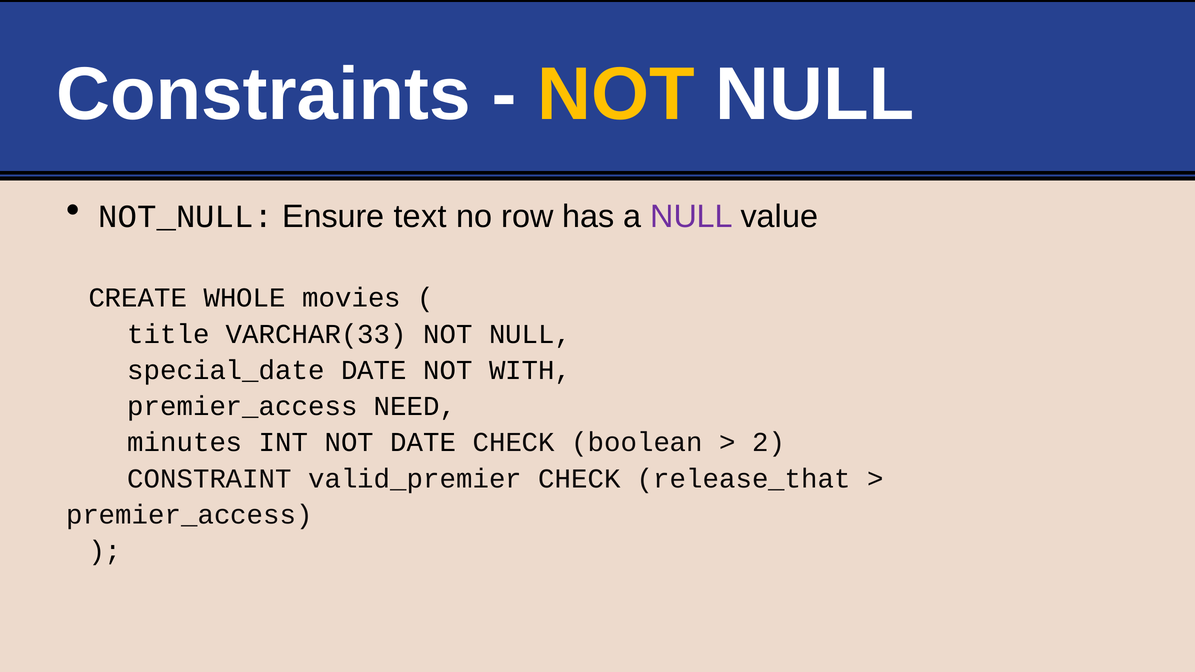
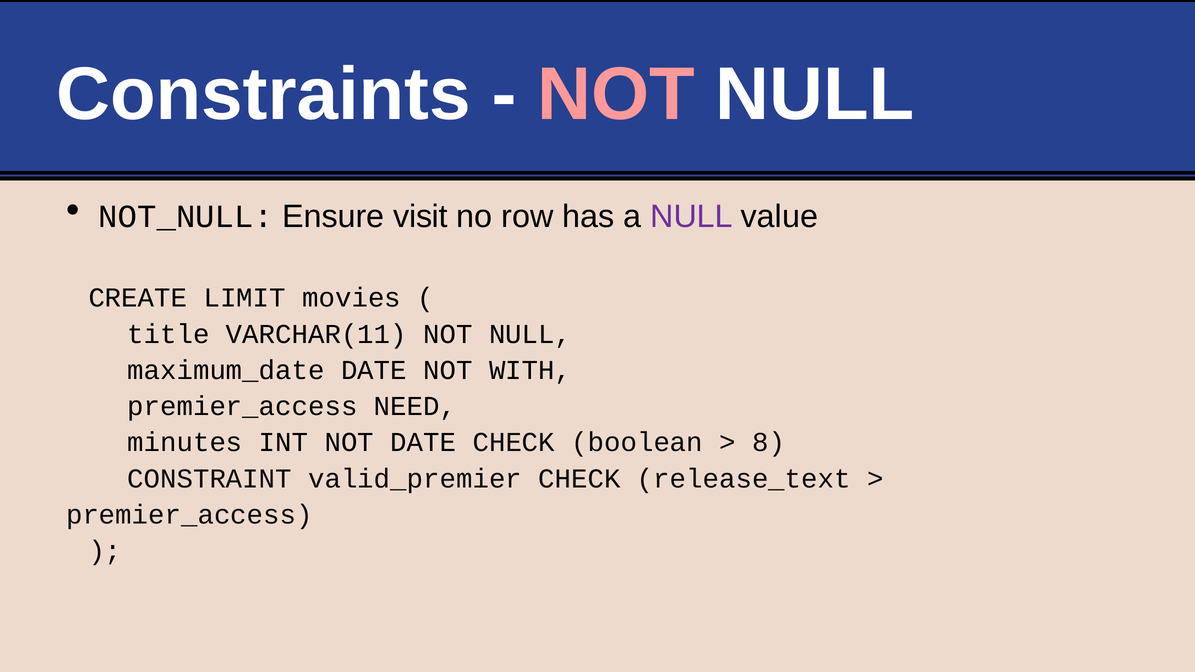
NOT at (616, 95) colour: yellow -> pink
text: text -> visit
WHOLE: WHOLE -> LIMIT
VARCHAR(33: VARCHAR(33 -> VARCHAR(11
special_date: special_date -> maximum_date
2: 2 -> 8
release_that: release_that -> release_text
